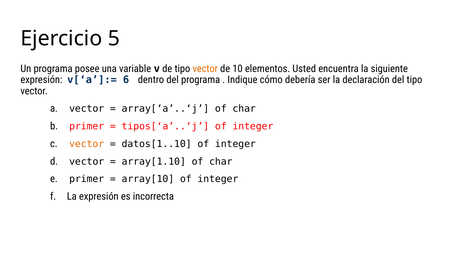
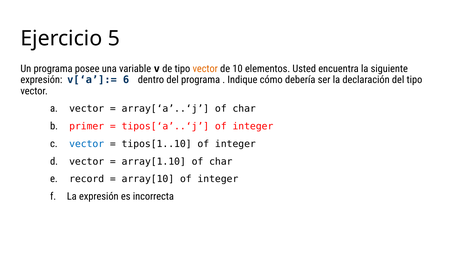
vector at (87, 144) colour: orange -> blue
datos[1..10: datos[1..10 -> tipos[1..10
primer at (87, 179): primer -> record
